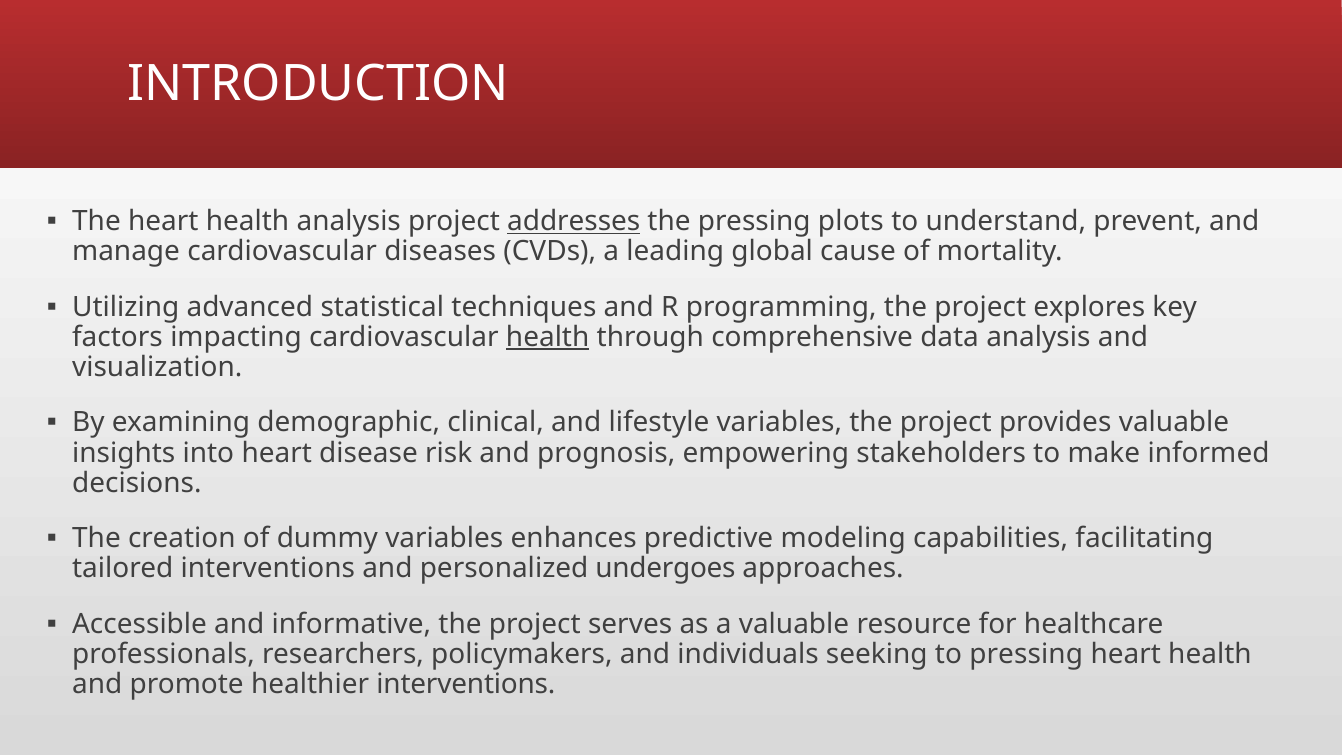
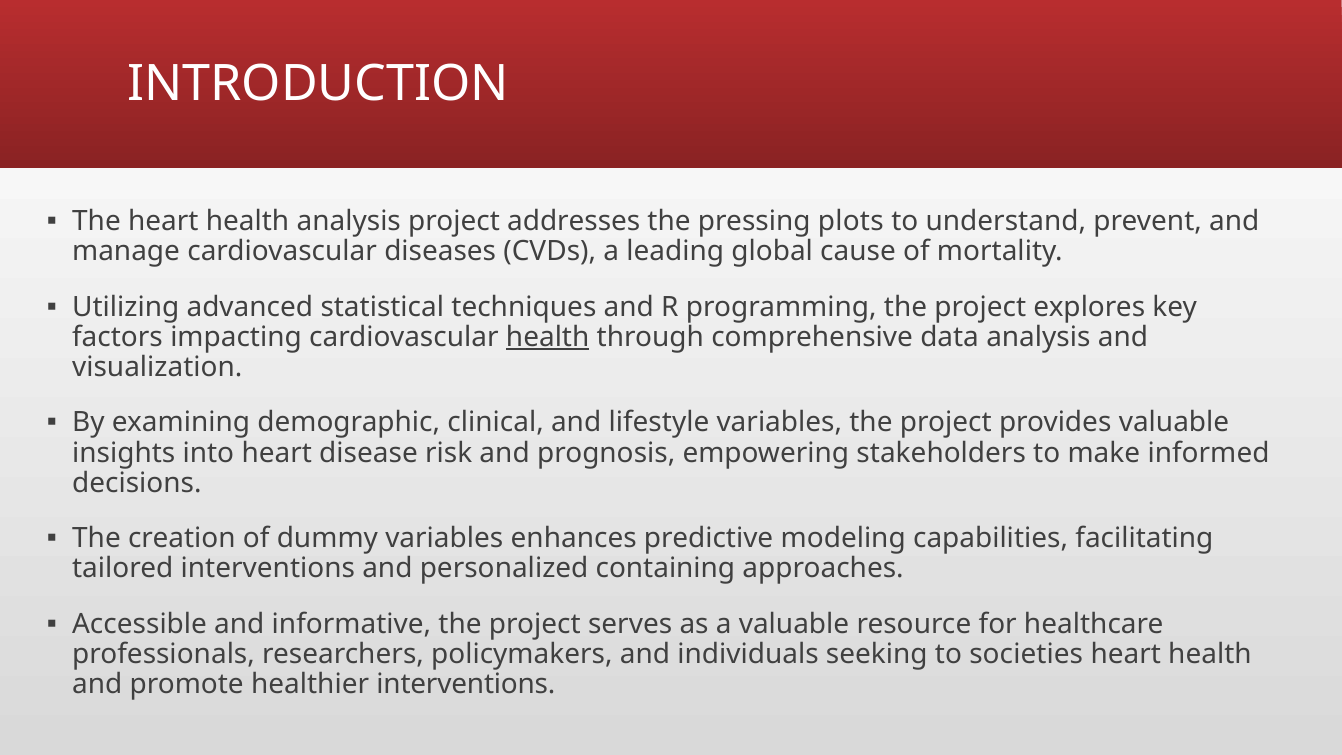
addresses underline: present -> none
undergoes: undergoes -> containing
to pressing: pressing -> societies
